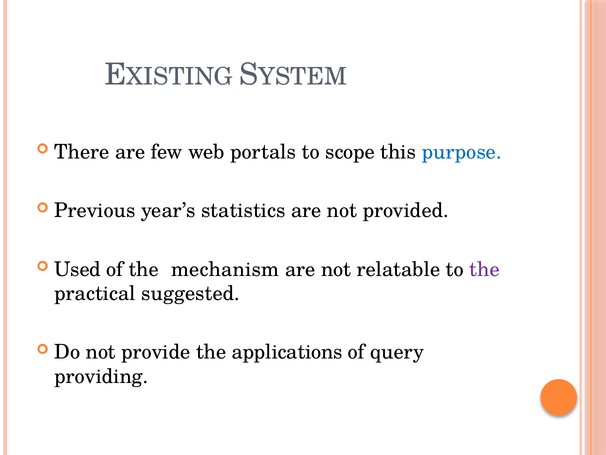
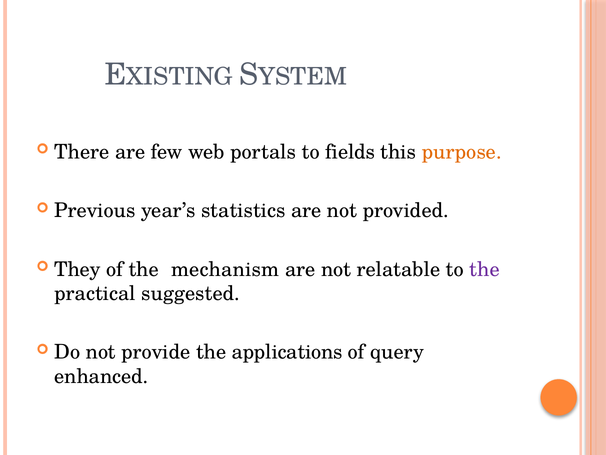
scope: scope -> fields
purpose colour: blue -> orange
Used: Used -> They
providing: providing -> enhanced
